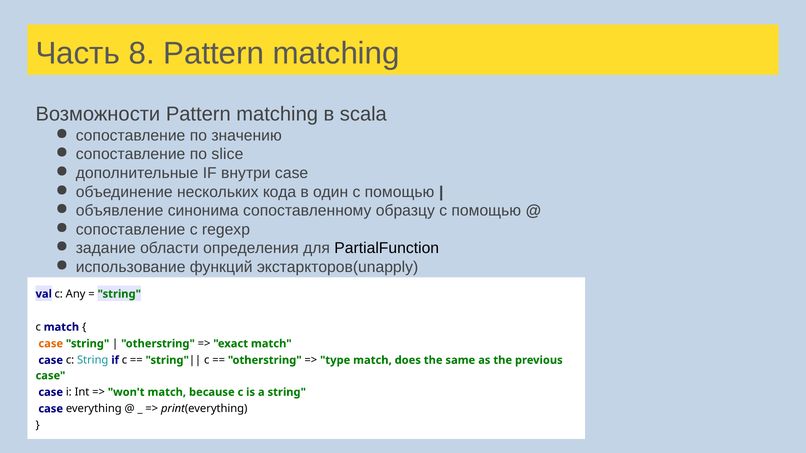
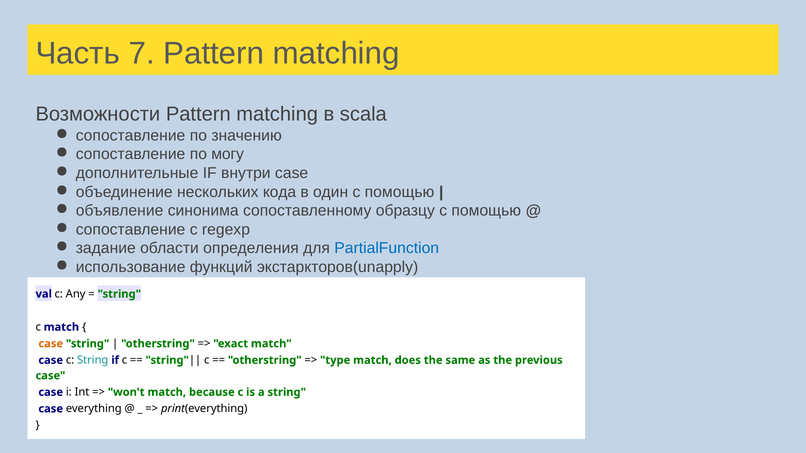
8: 8 -> 7
slice: slice -> могу
PartialFunction colour: black -> blue
